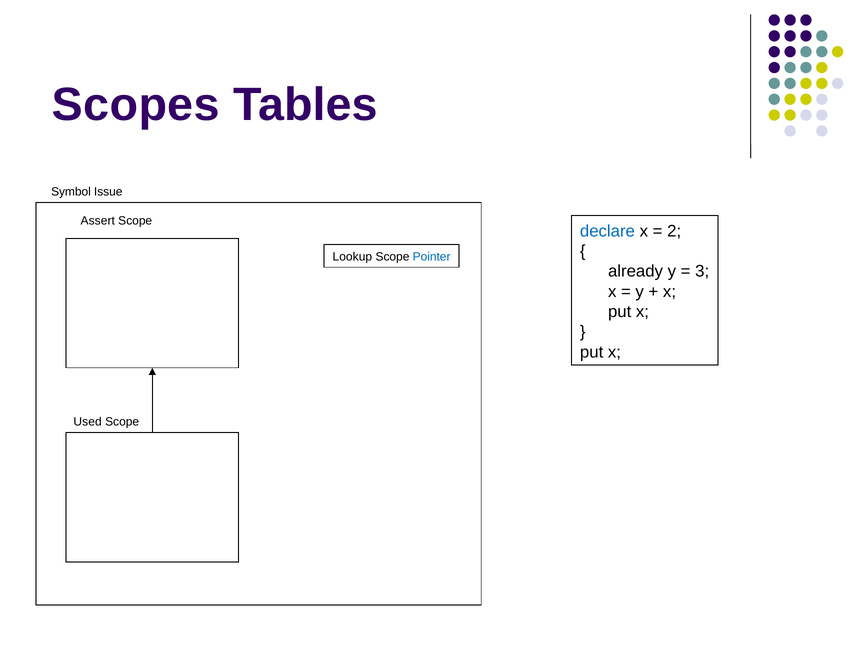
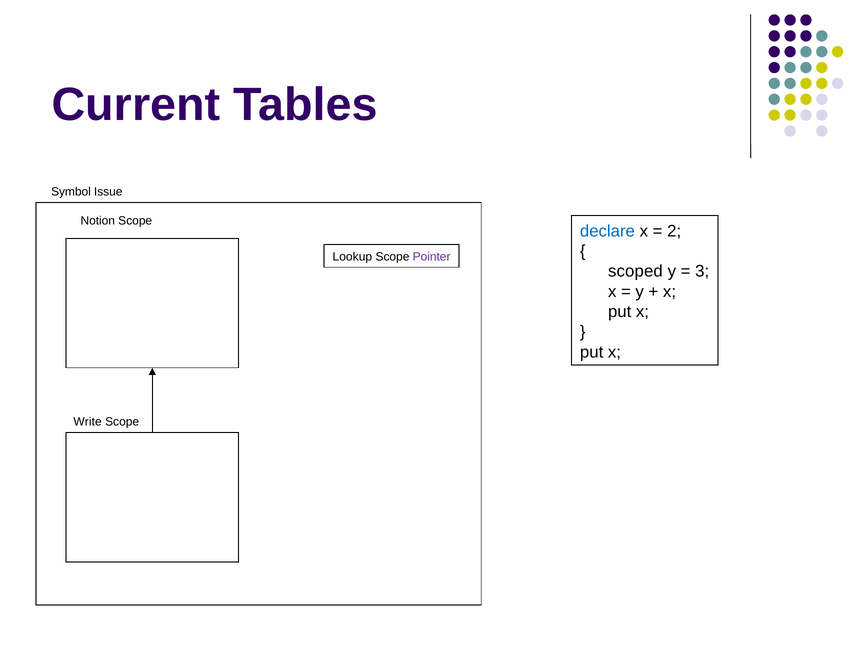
Scopes: Scopes -> Current
Assert: Assert -> Notion
Pointer colour: blue -> purple
already: already -> scoped
Used: Used -> Write
